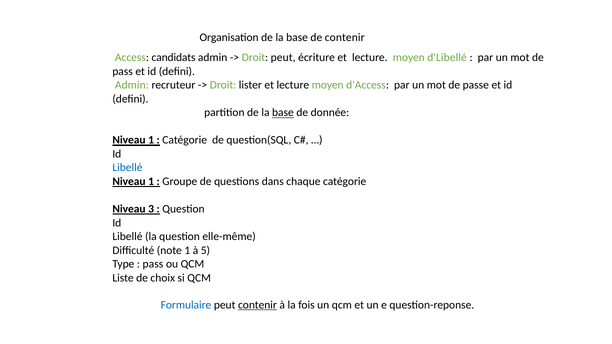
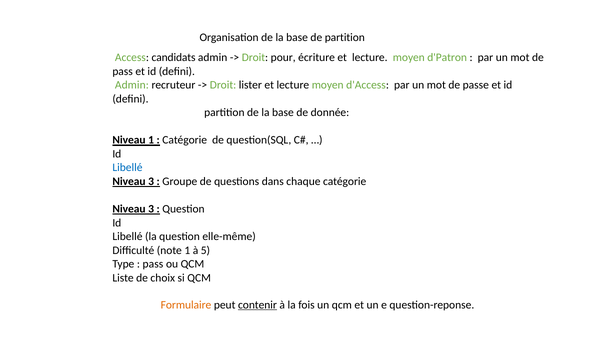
de contenir: contenir -> partition
Droit peut: peut -> pour
d'Libellé: d'Libellé -> d'Patron
base at (283, 113) underline: present -> none
1 at (151, 182): 1 -> 3
Formulaire colour: blue -> orange
